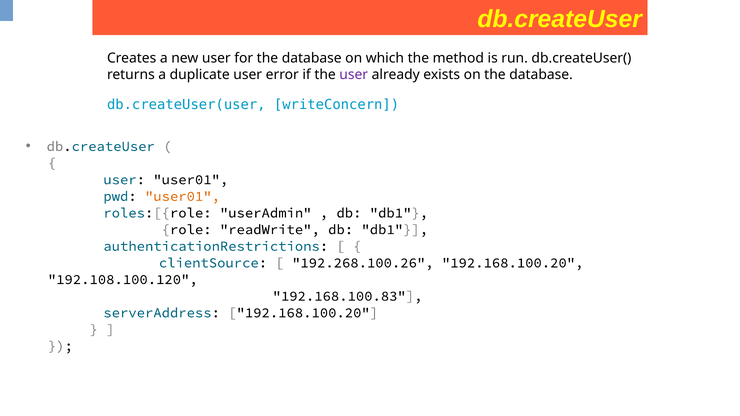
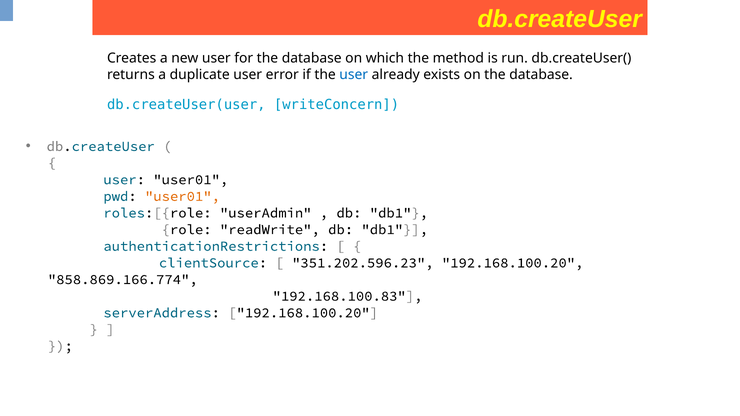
user at (354, 75) colour: purple -> blue
192.268.100.26: 192.268.100.26 -> 351.202.596.23
192.108.100.120: 192.108.100.120 -> 858.869.166.774
